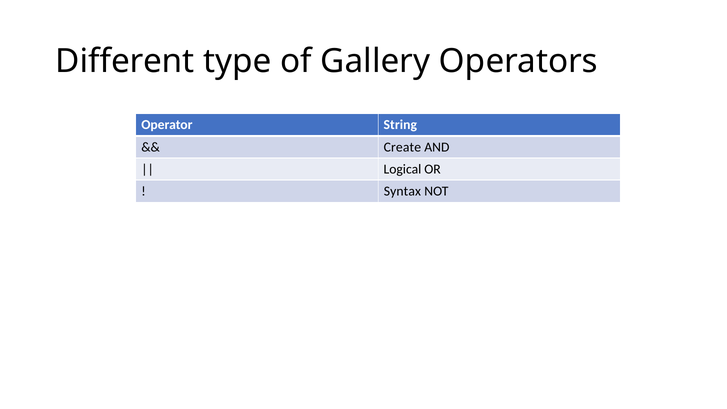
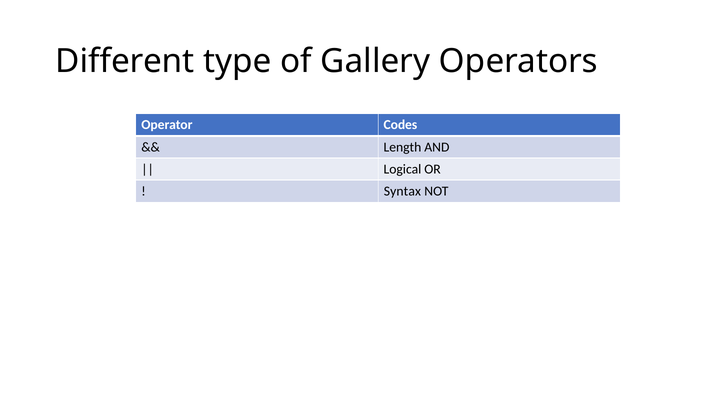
String: String -> Codes
Create: Create -> Length
